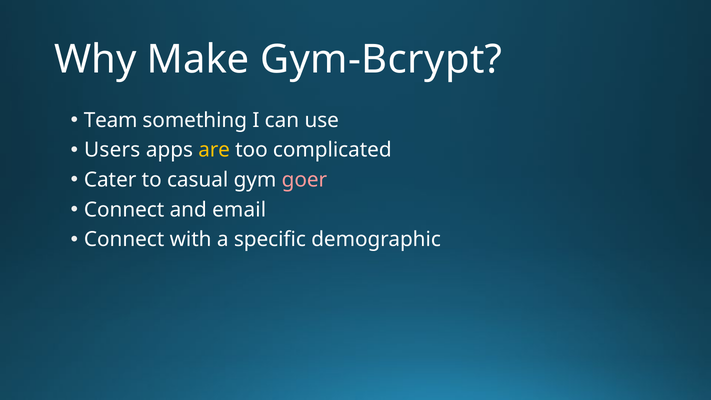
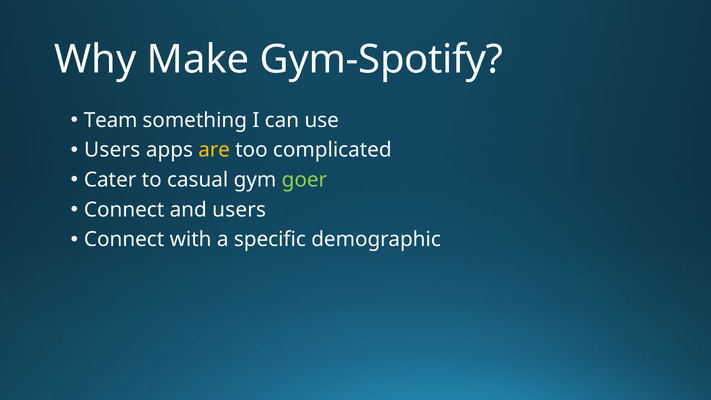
Gym-Bcrypt: Gym-Bcrypt -> Gym-Spotify
goer colour: pink -> light green
and email: email -> users
